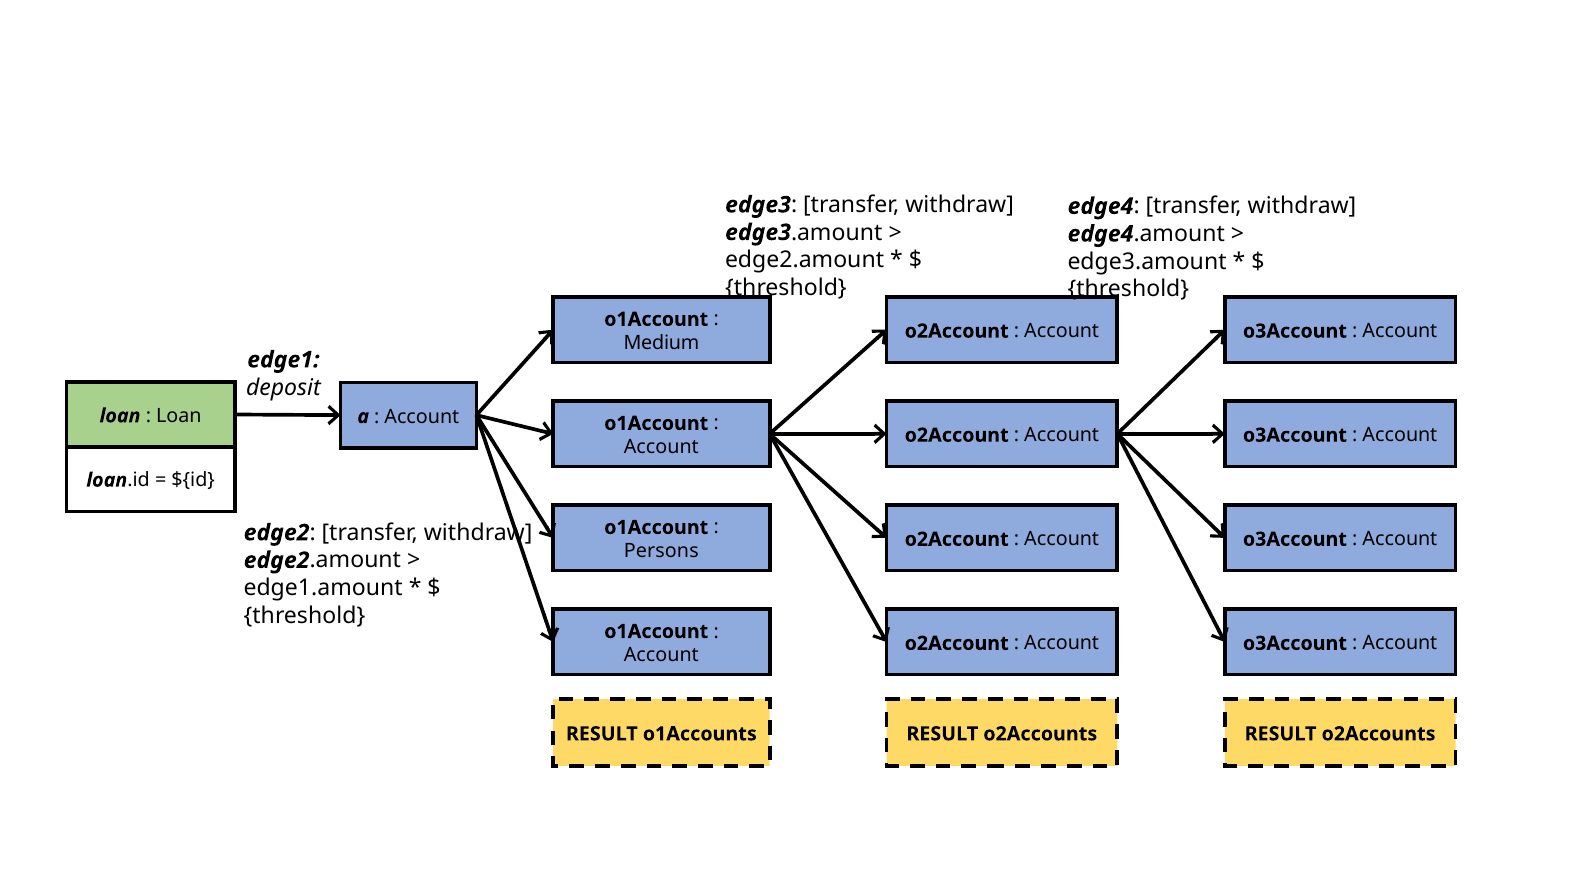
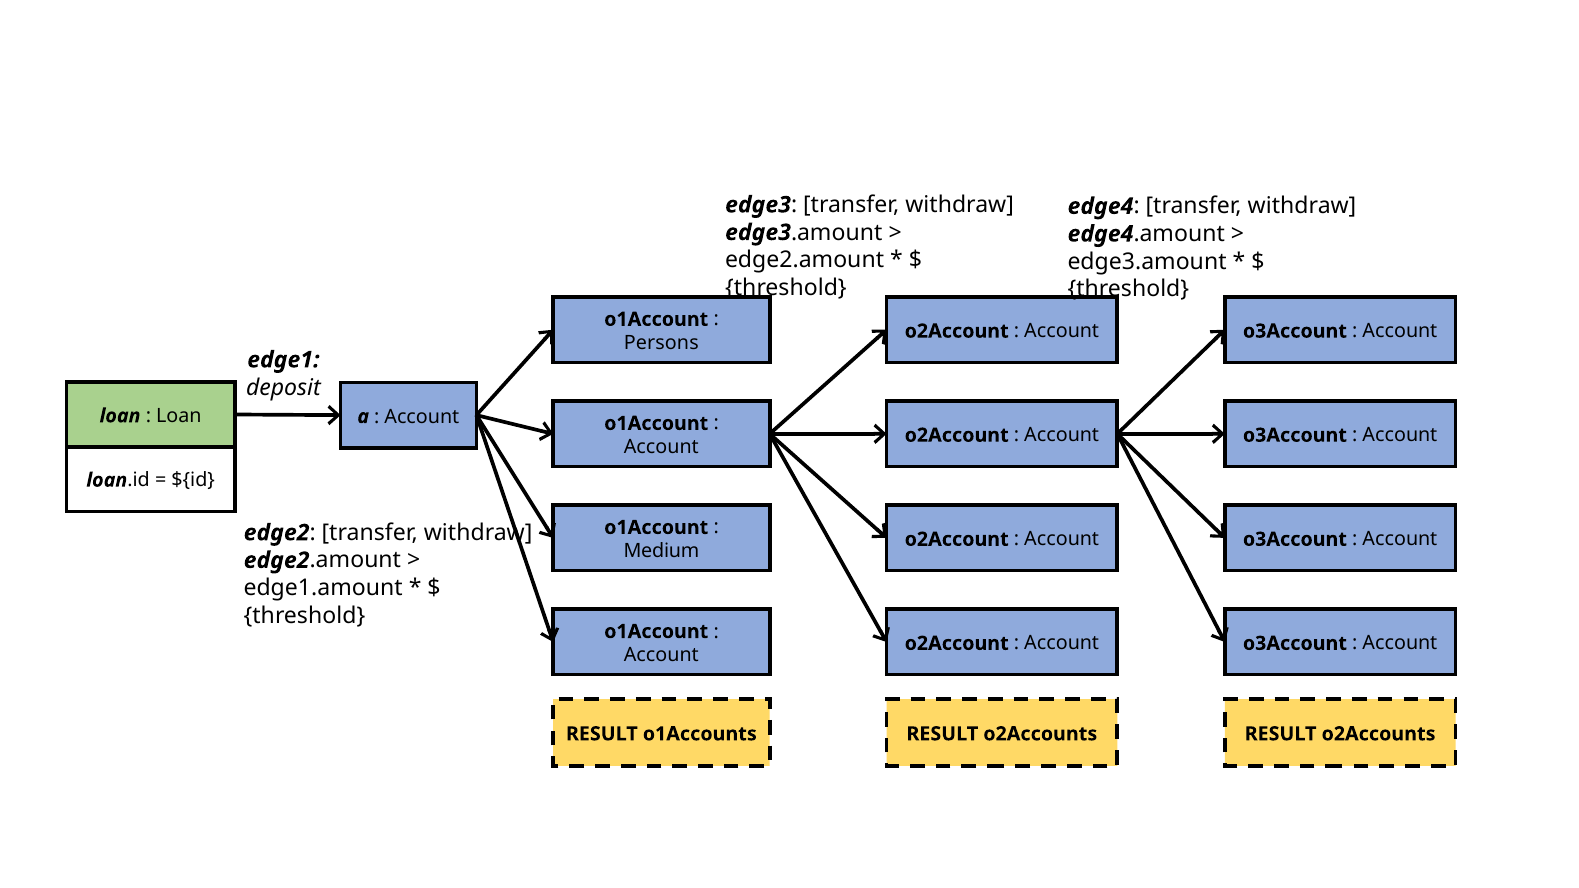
Medium: Medium -> Persons
Persons: Persons -> Medium
